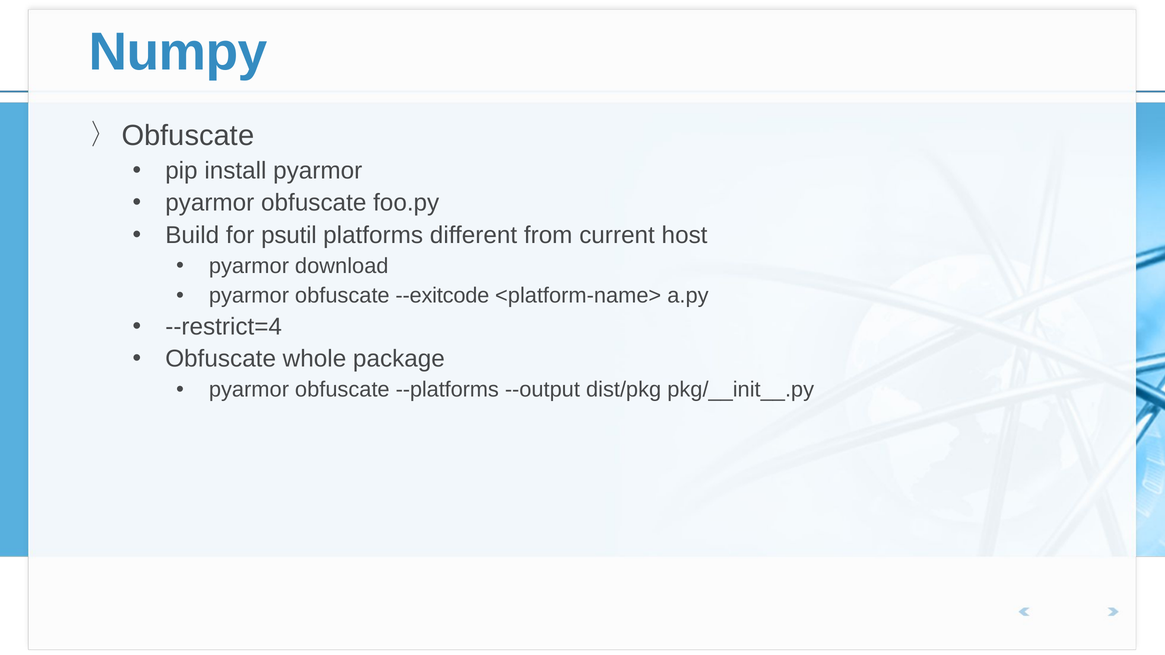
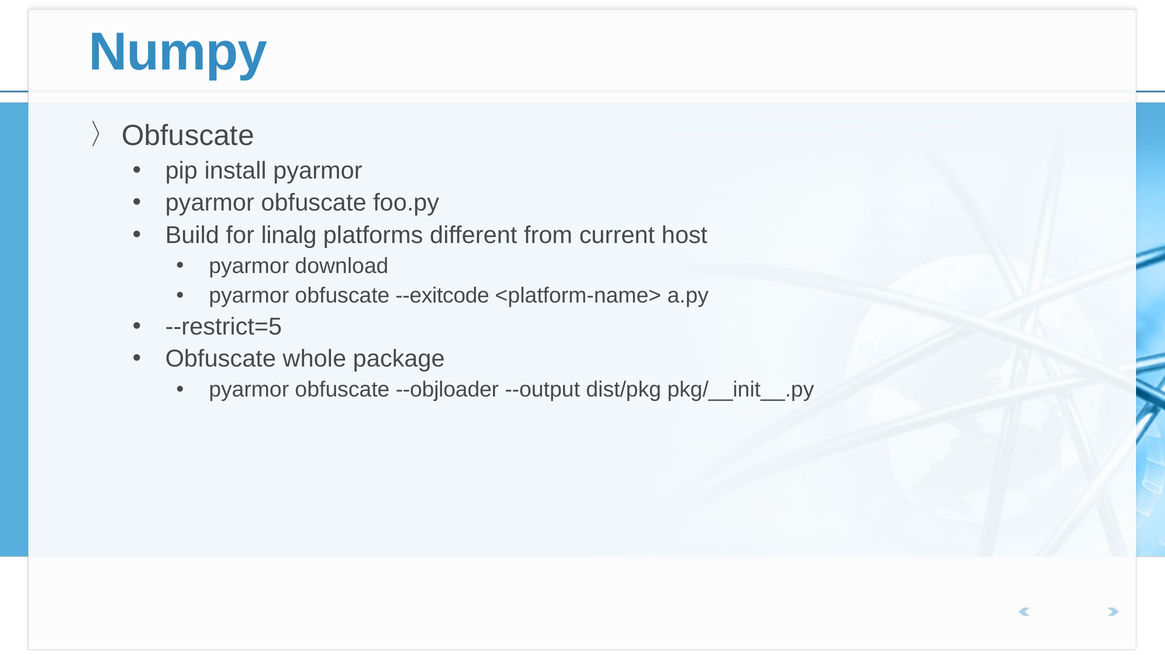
psutil: psutil -> linalg
--restrict=4: --restrict=4 -> --restrict=5
--platforms: --platforms -> --objloader
